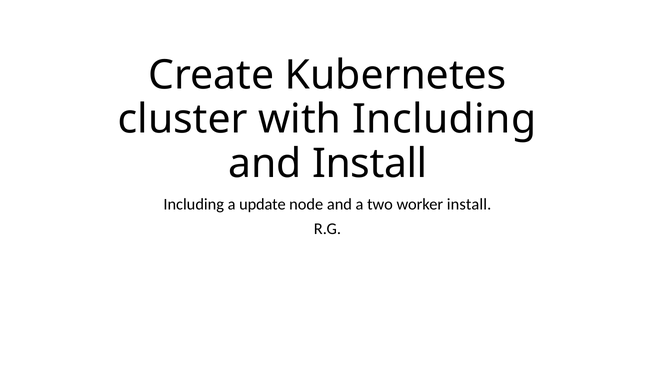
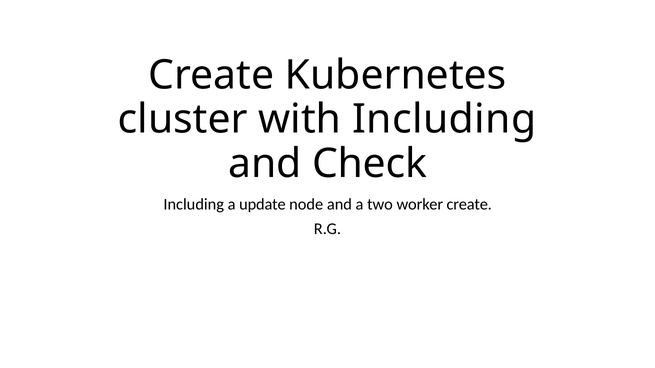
and Install: Install -> Check
worker install: install -> create
